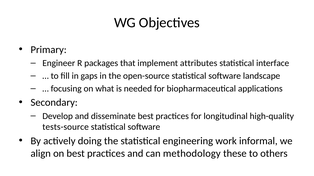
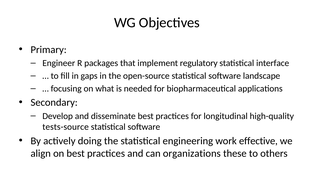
attributes: attributes -> regulatory
informal: informal -> effective
methodology: methodology -> organizations
